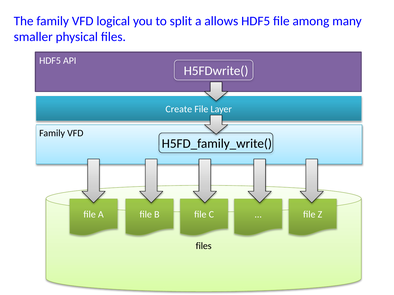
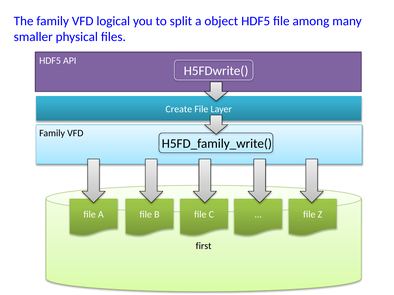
allows: allows -> object
files at (204, 246): files -> first
